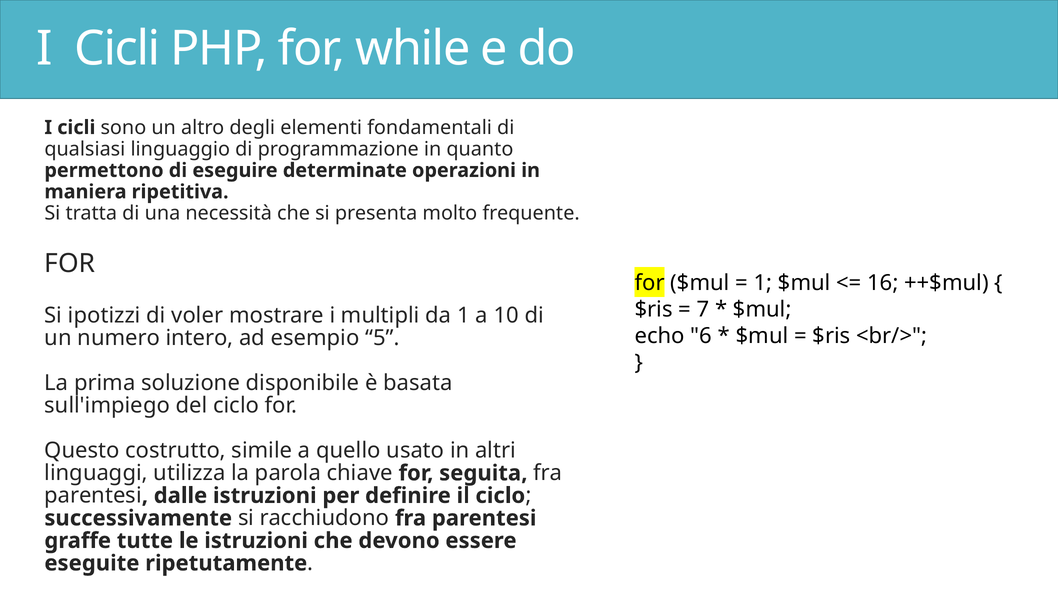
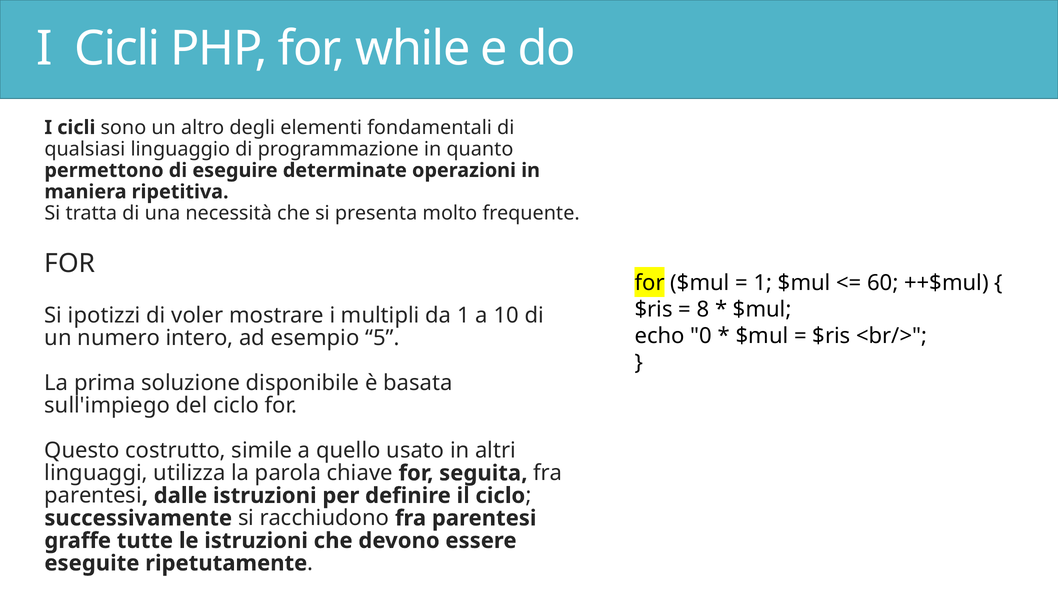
16: 16 -> 60
7: 7 -> 8
6: 6 -> 0
